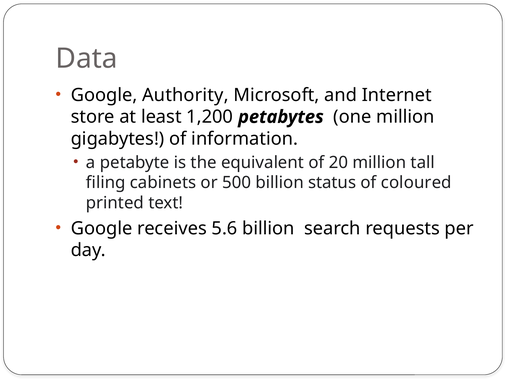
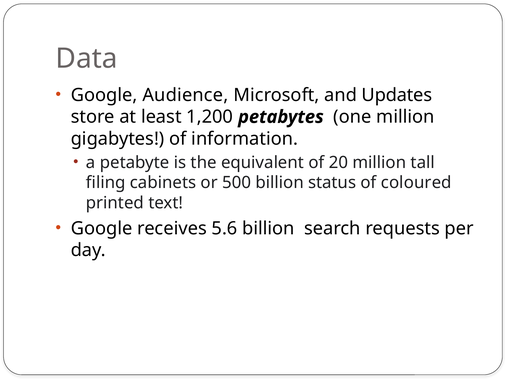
Authority: Authority -> Audience
Internet: Internet -> Updates
